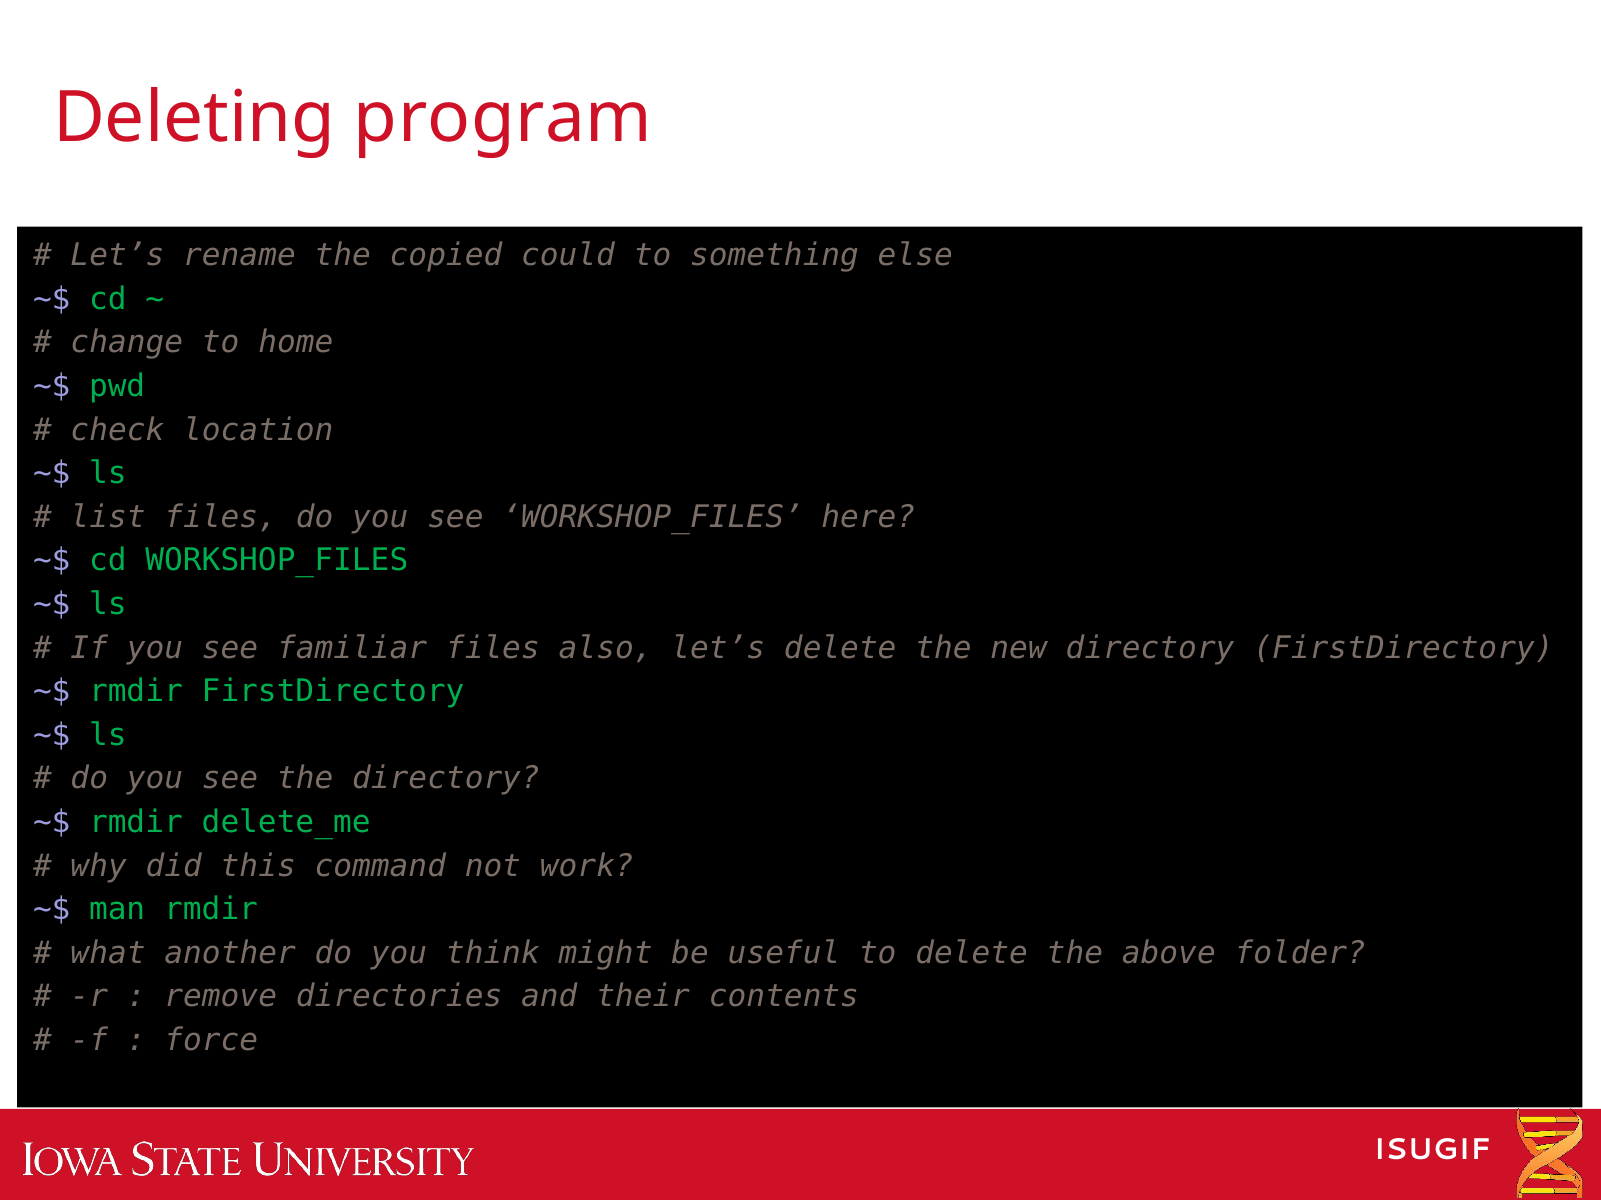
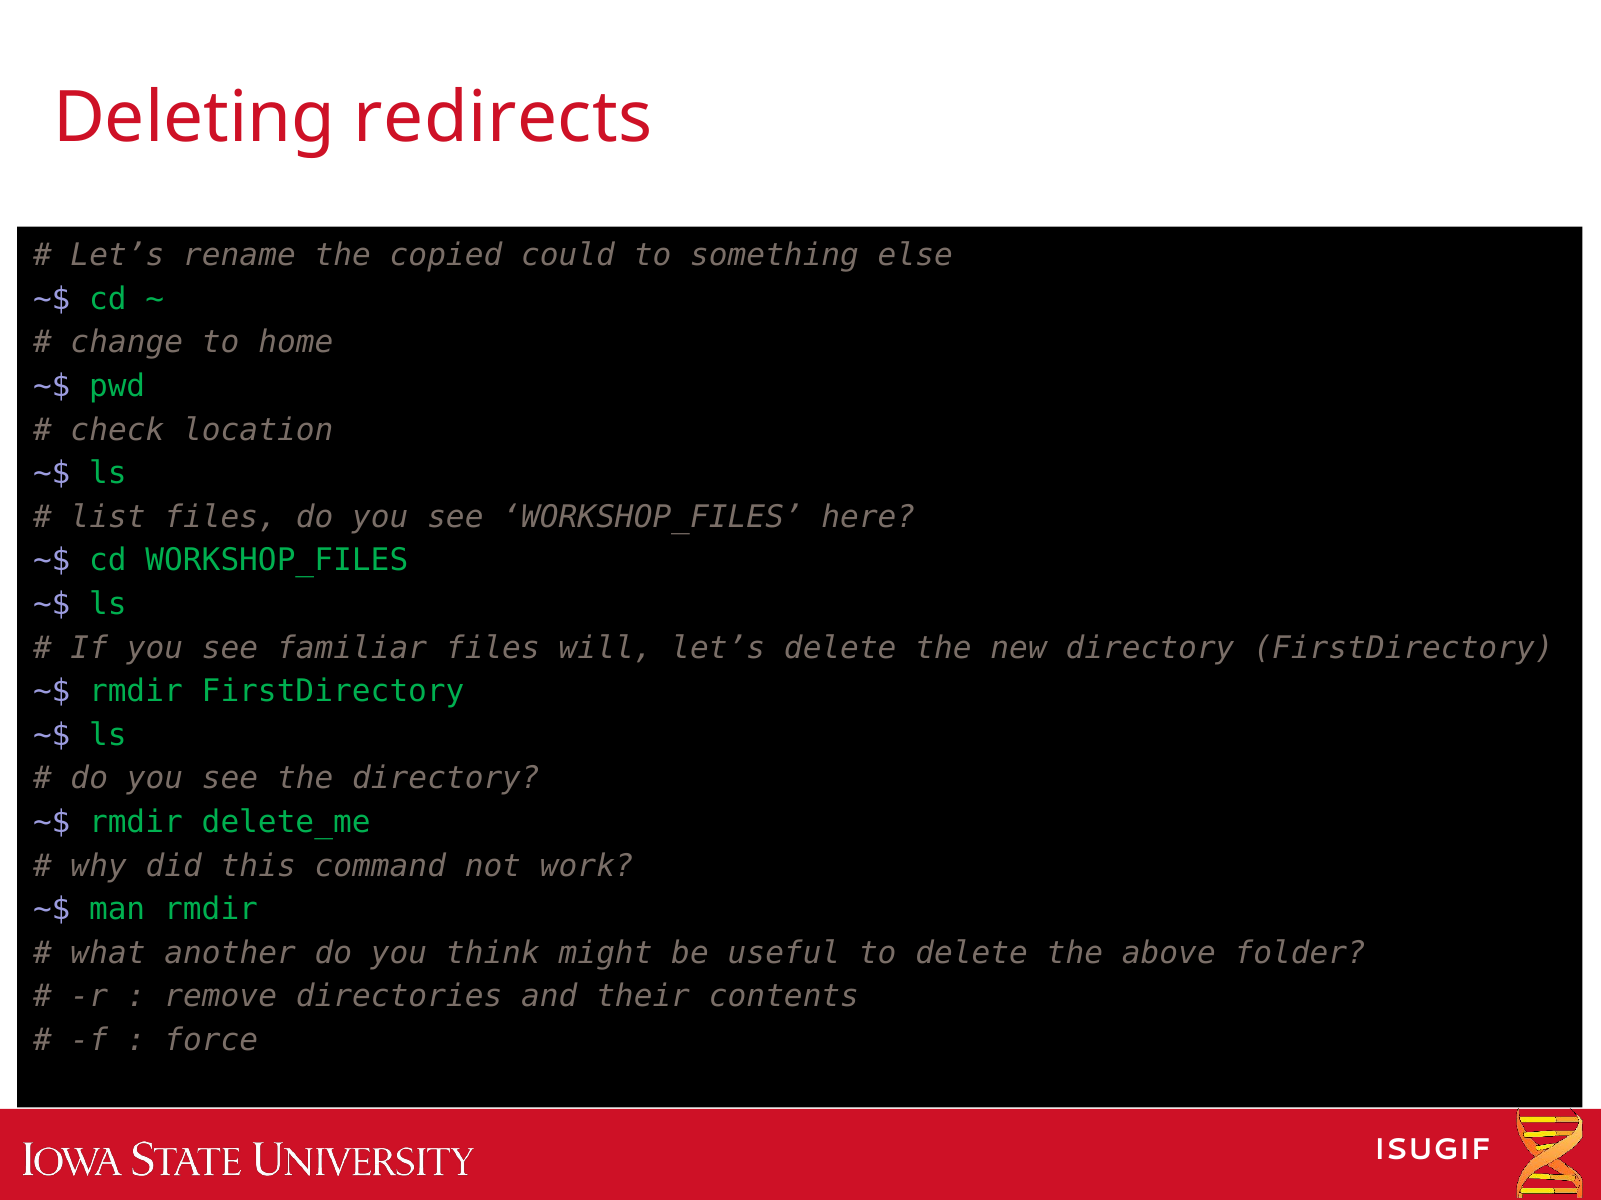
program: program -> redirects
also: also -> will
